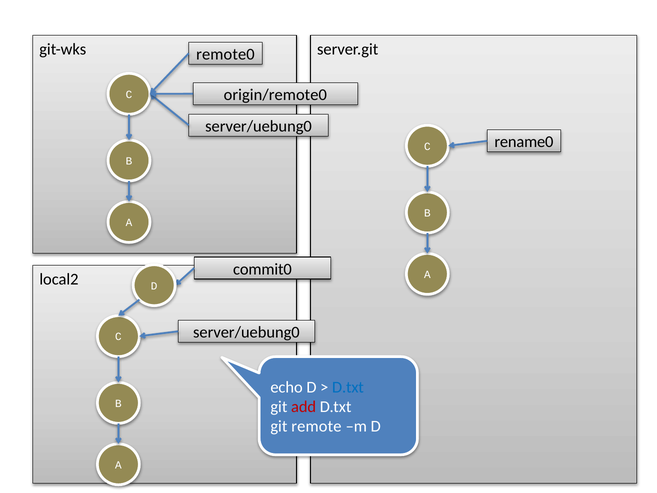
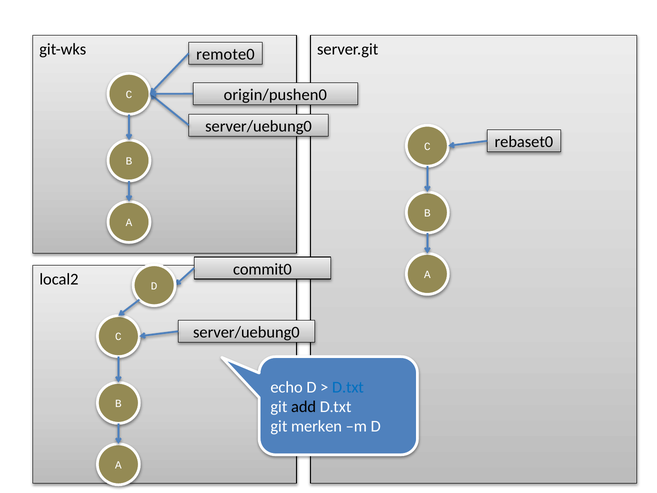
origin/remote0: origin/remote0 -> origin/pushen0
rename0: rename0 -> rebaset0
add colour: red -> black
remote: remote -> merken
